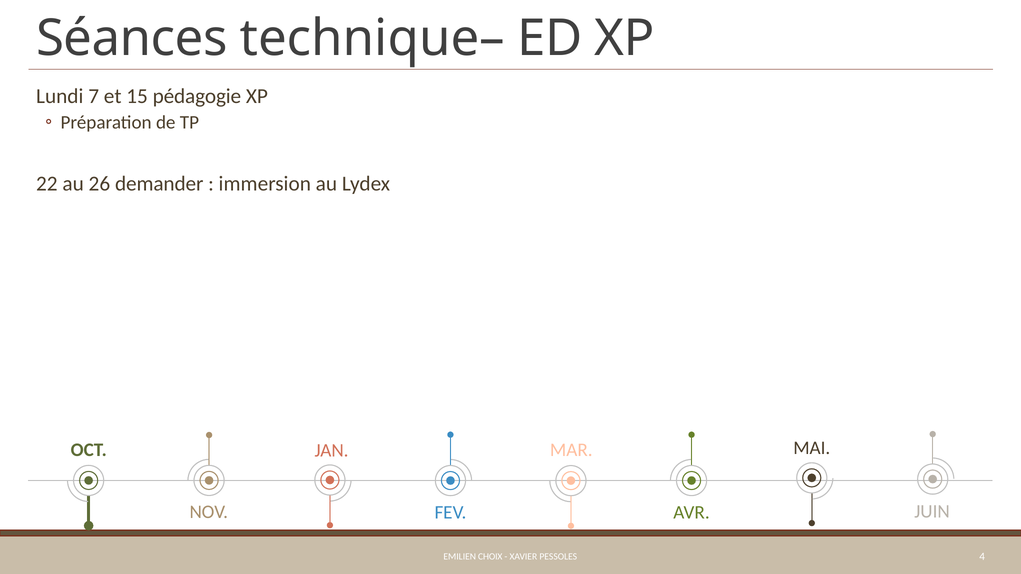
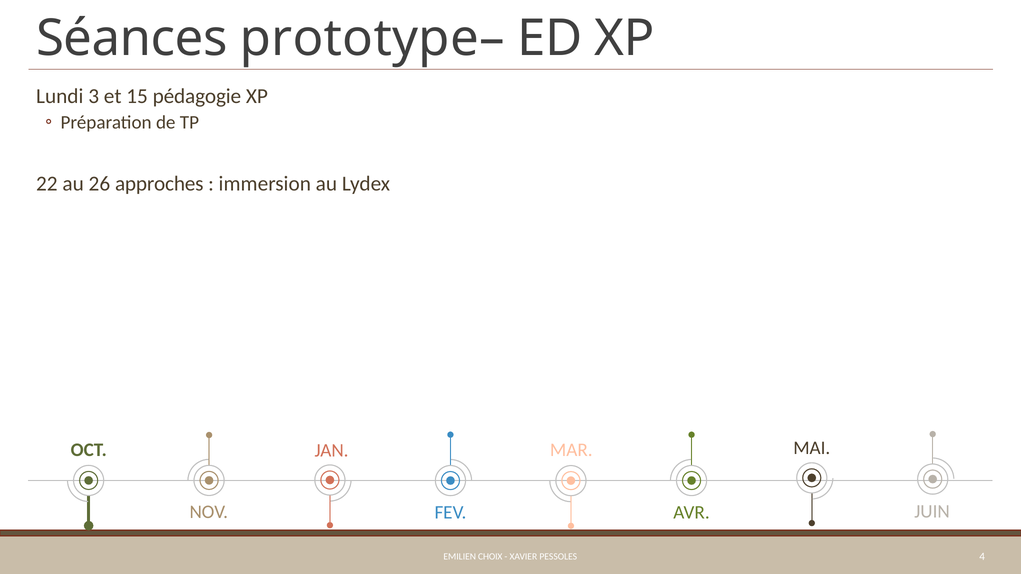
technique–: technique– -> prototype–
7: 7 -> 3
demander: demander -> approches
